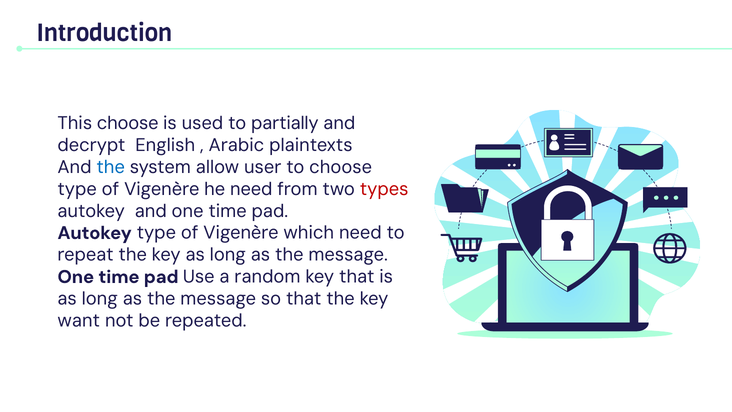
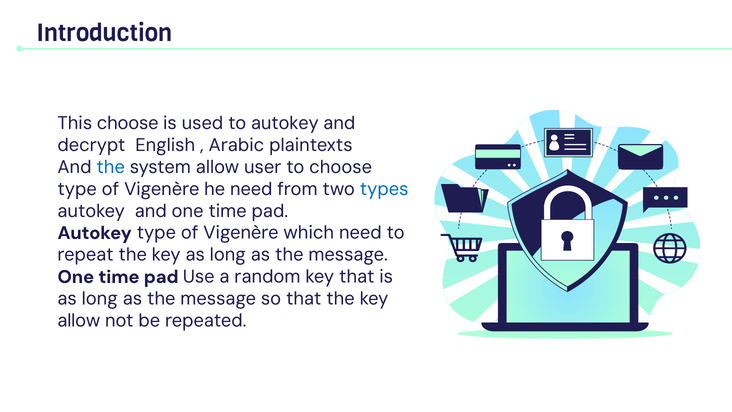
to partially: partially -> autokey
types colour: red -> blue
want at (79, 321): want -> allow
